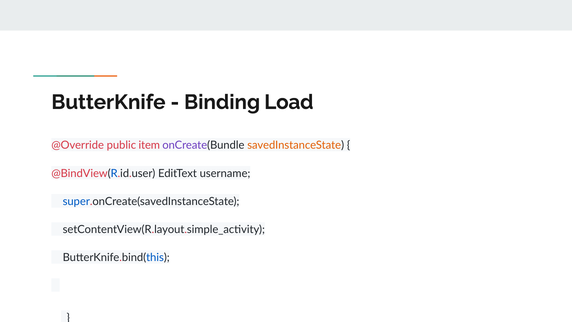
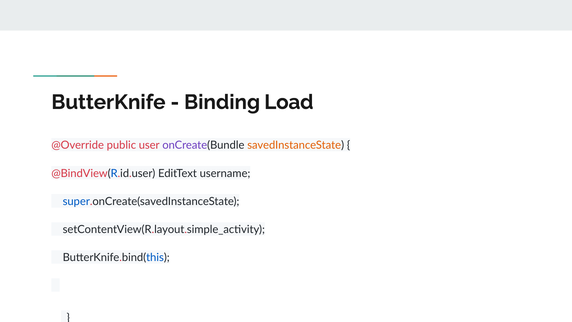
item: item -> user
